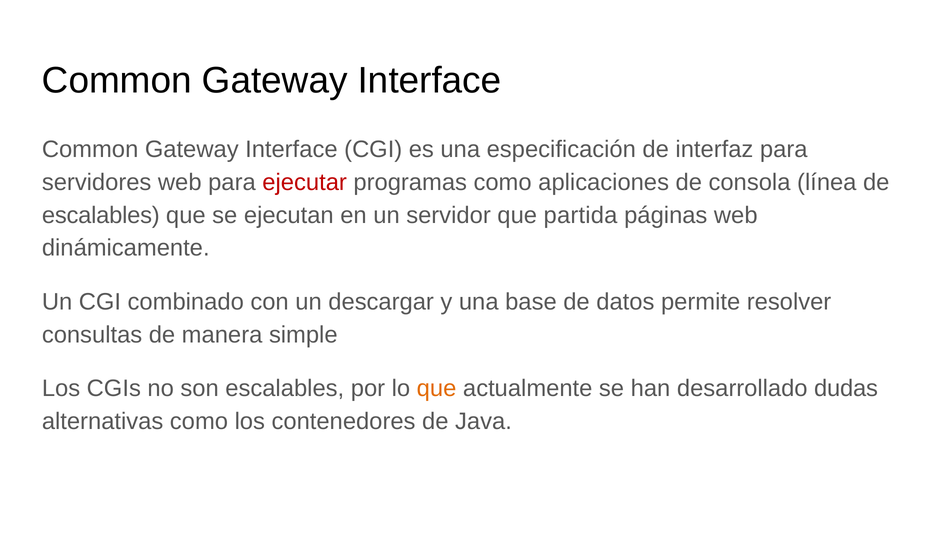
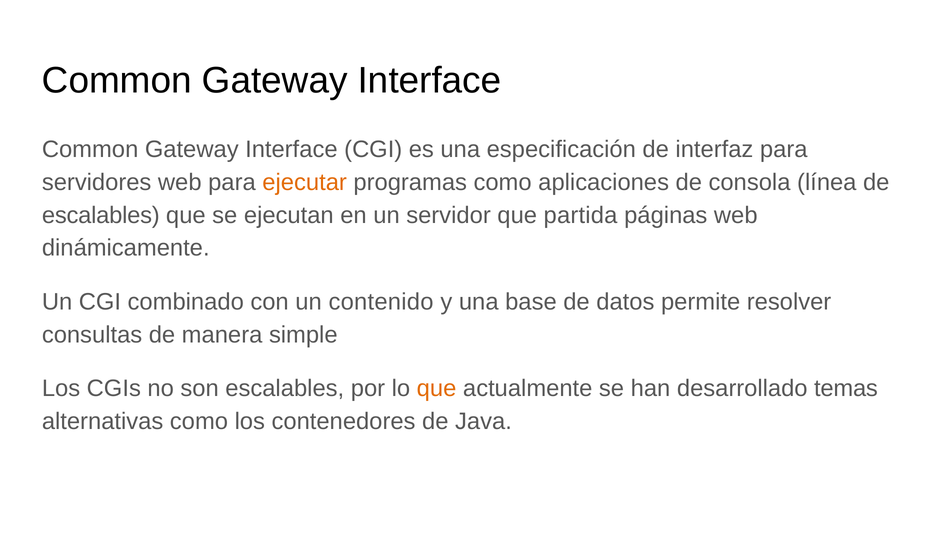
ejecutar colour: red -> orange
descargar: descargar -> contenido
dudas: dudas -> temas
